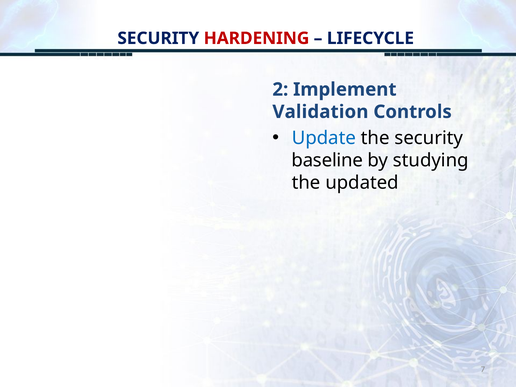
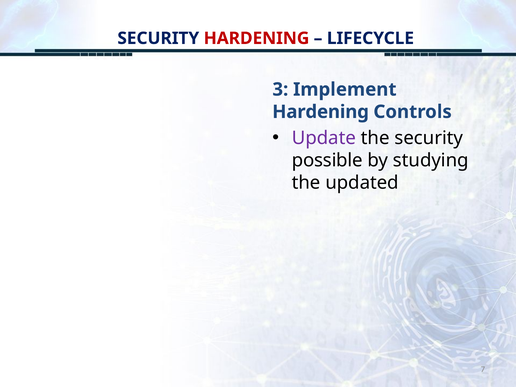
2: 2 -> 3
Validation at (320, 112): Validation -> Hardening
Update colour: blue -> purple
baseline: baseline -> possible
